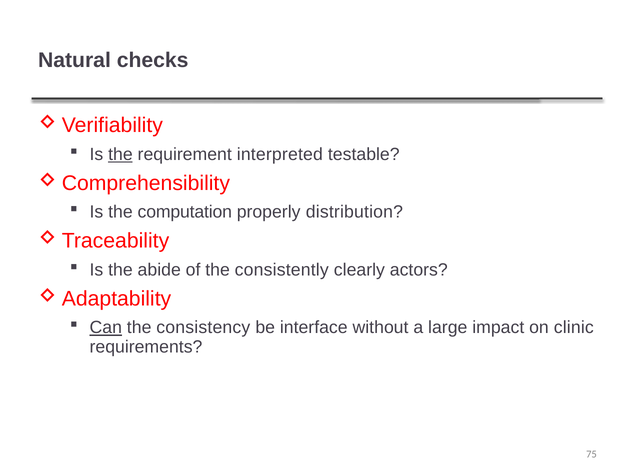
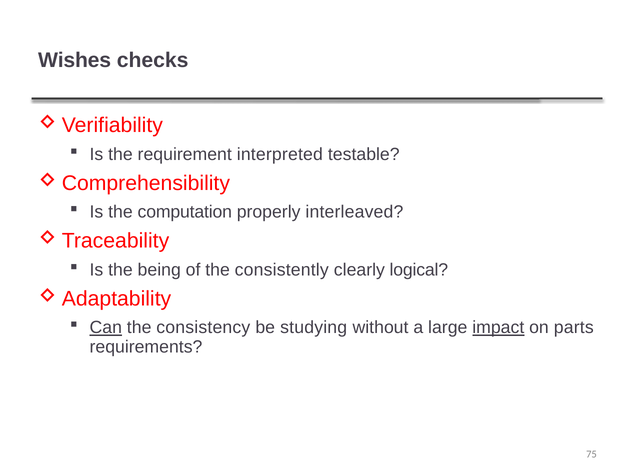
Natural: Natural -> Wishes
the at (120, 154) underline: present -> none
distribution: distribution -> interleaved
abide: abide -> being
actors: actors -> logical
interface: interface -> studying
impact underline: none -> present
clinic: clinic -> parts
